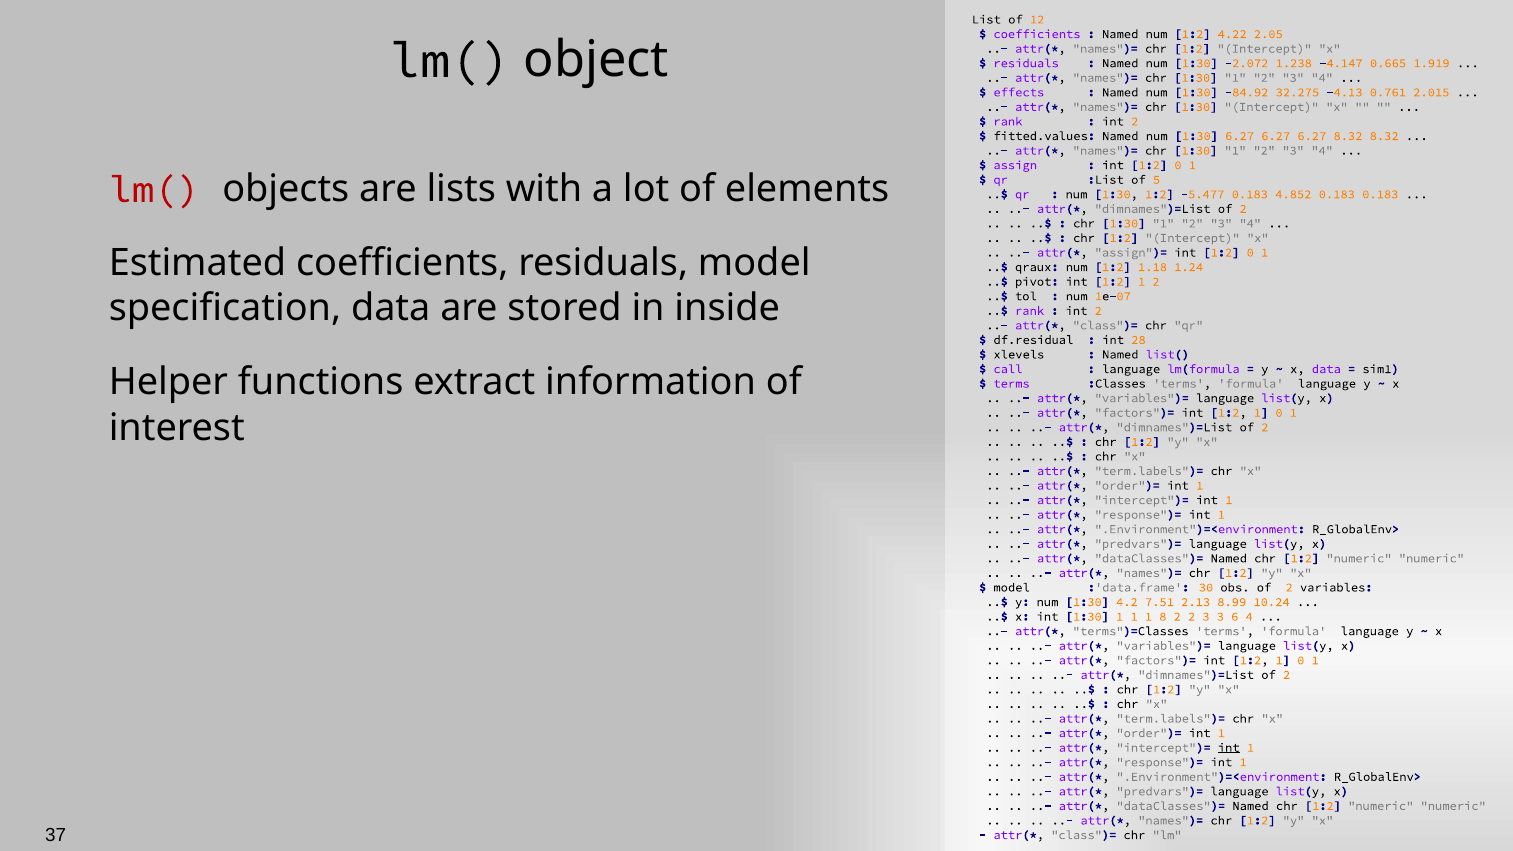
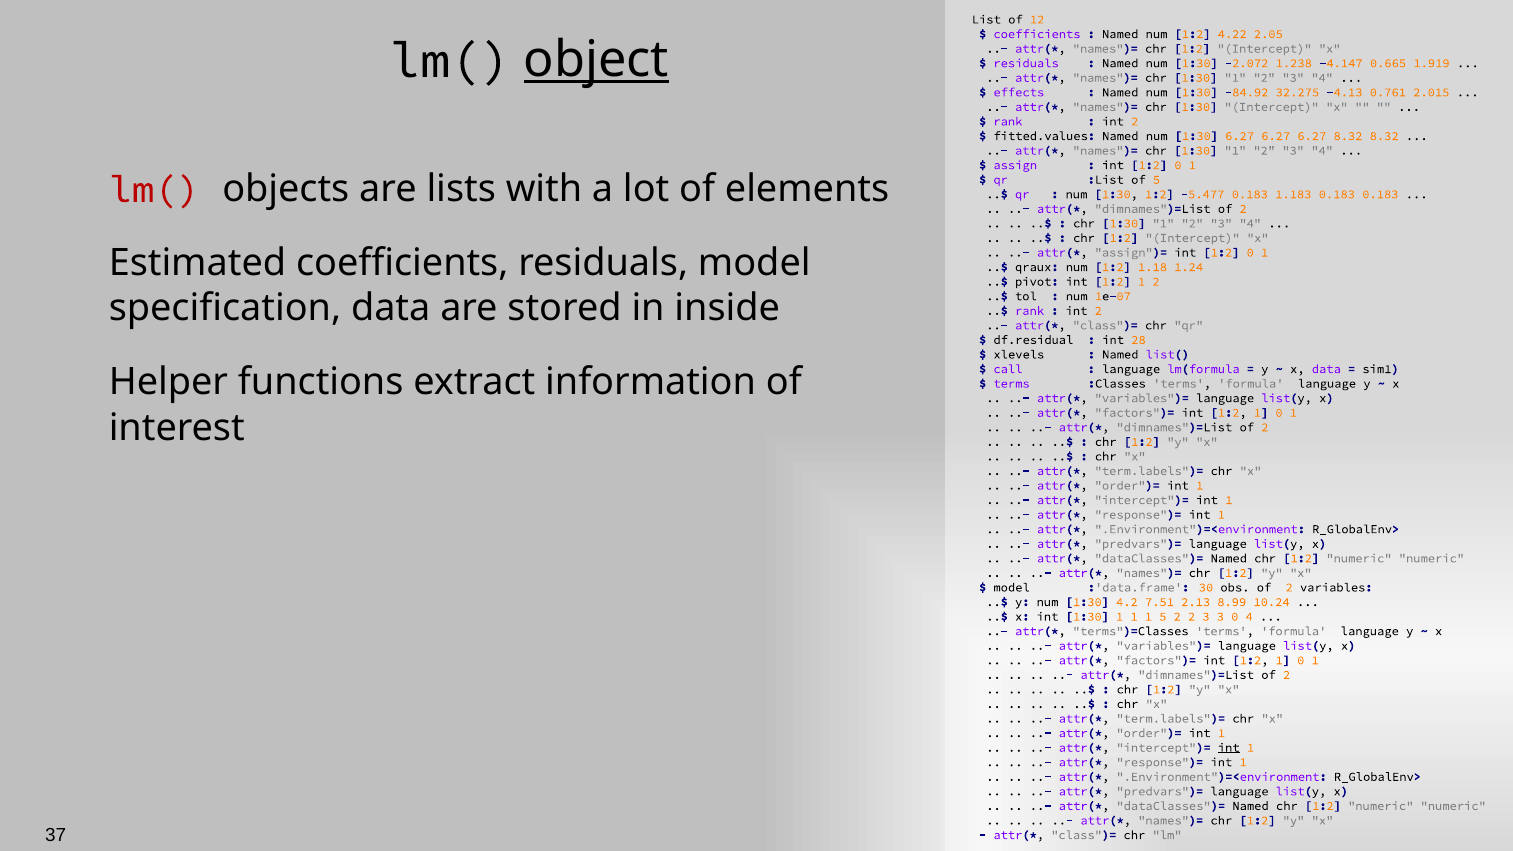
object underline: none -> present
4.852: 4.852 -> 1.183
1 8: 8 -> 5
3 6: 6 -> 0
